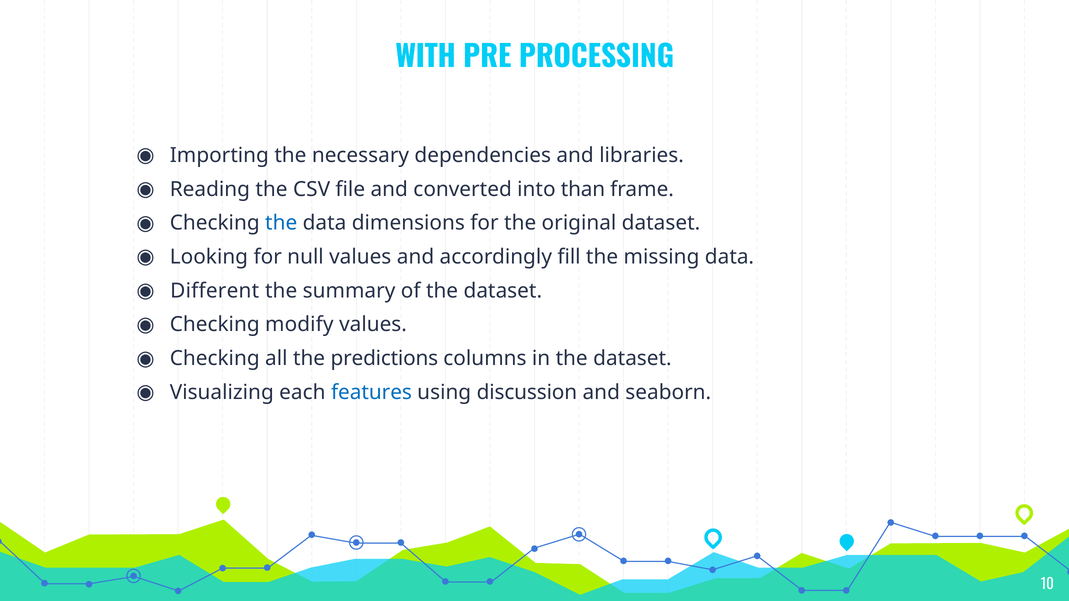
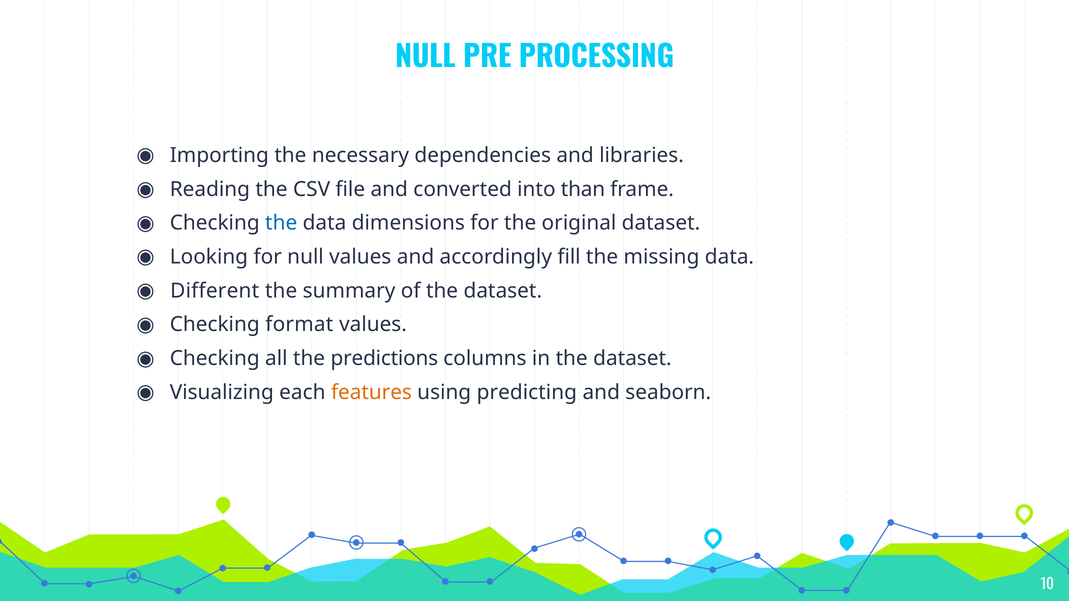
WITH at (426, 57): WITH -> NULL
modify: modify -> format
features colour: blue -> orange
discussion: discussion -> predicting
